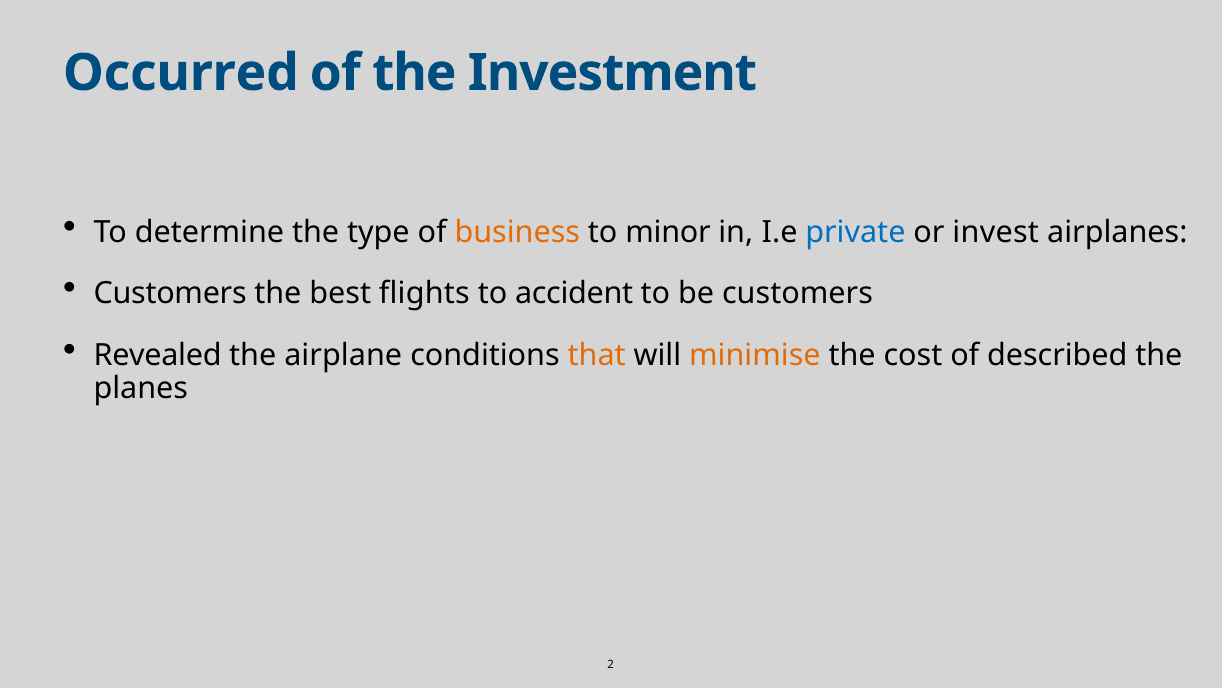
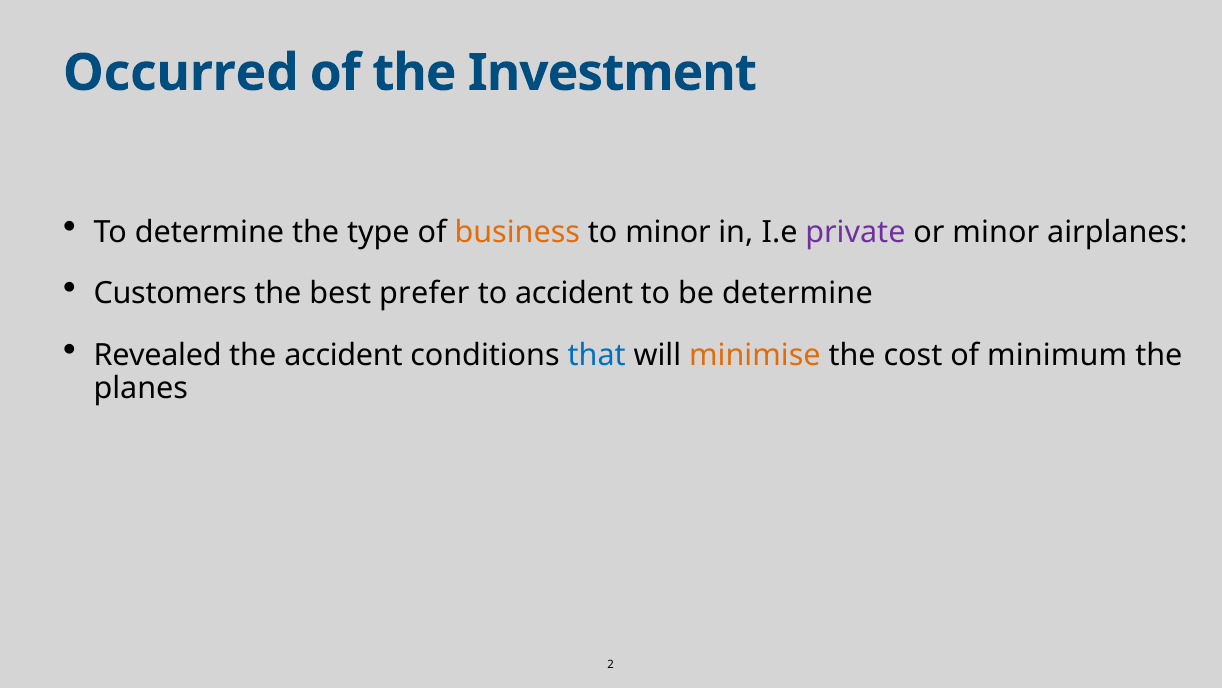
private colour: blue -> purple
or invest: invest -> minor
flights: flights -> prefer
be customers: customers -> determine
the airplane: airplane -> accident
that colour: orange -> blue
described: described -> minimum
